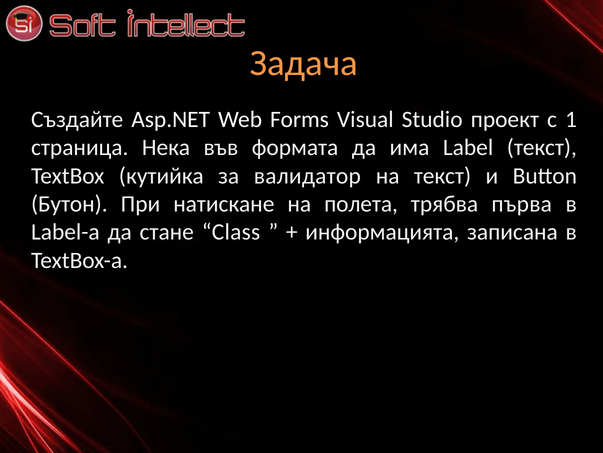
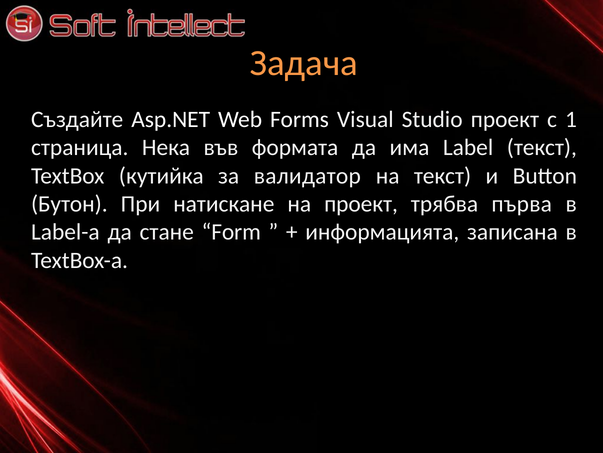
на полета: полета -> проект
Class: Class -> Form
